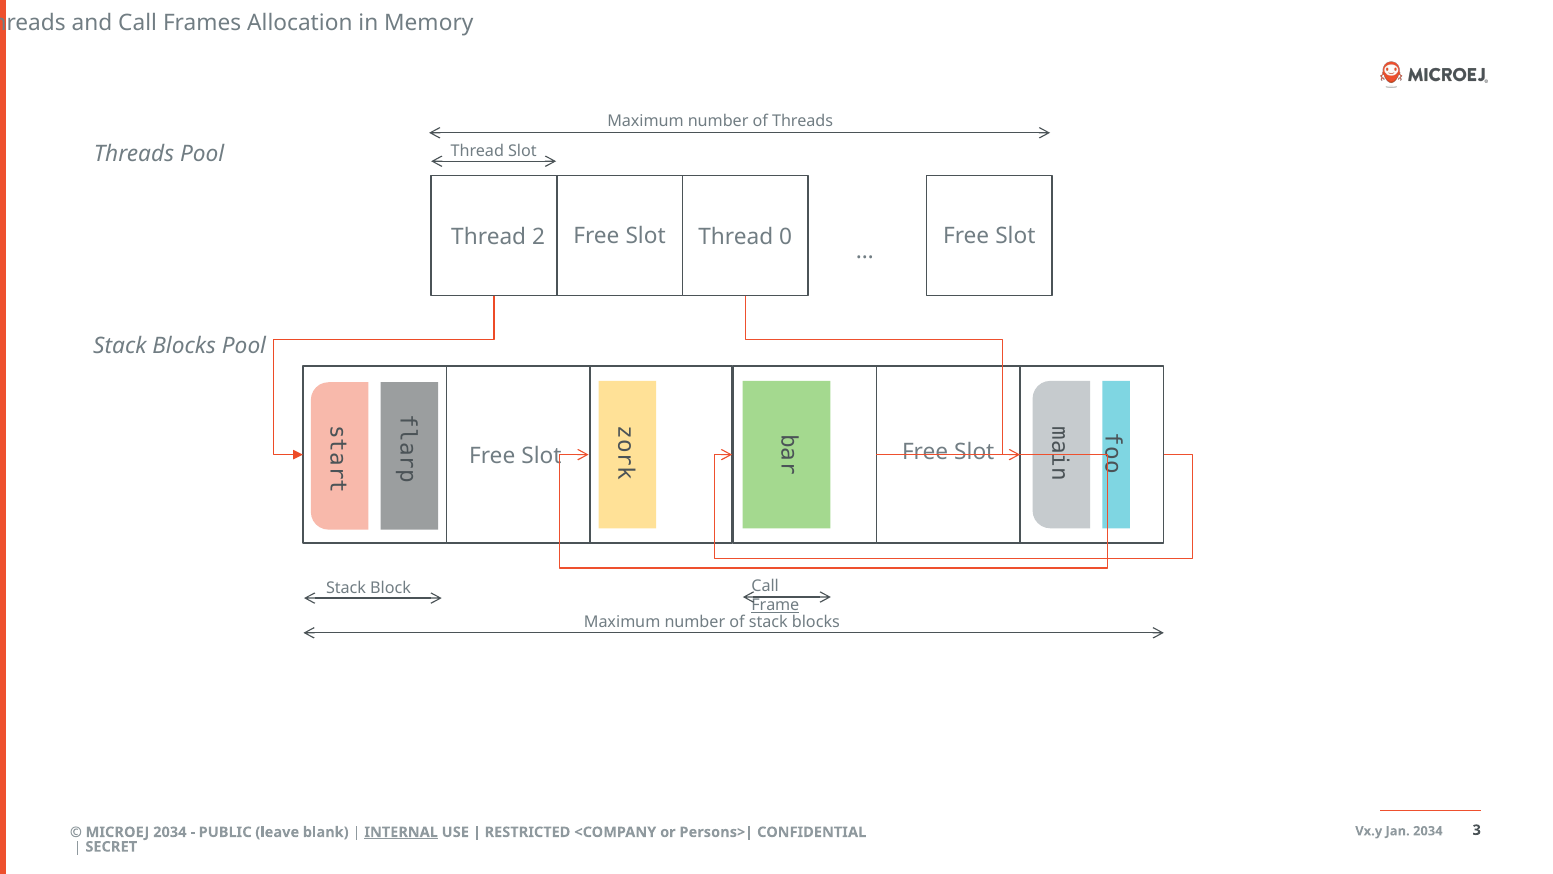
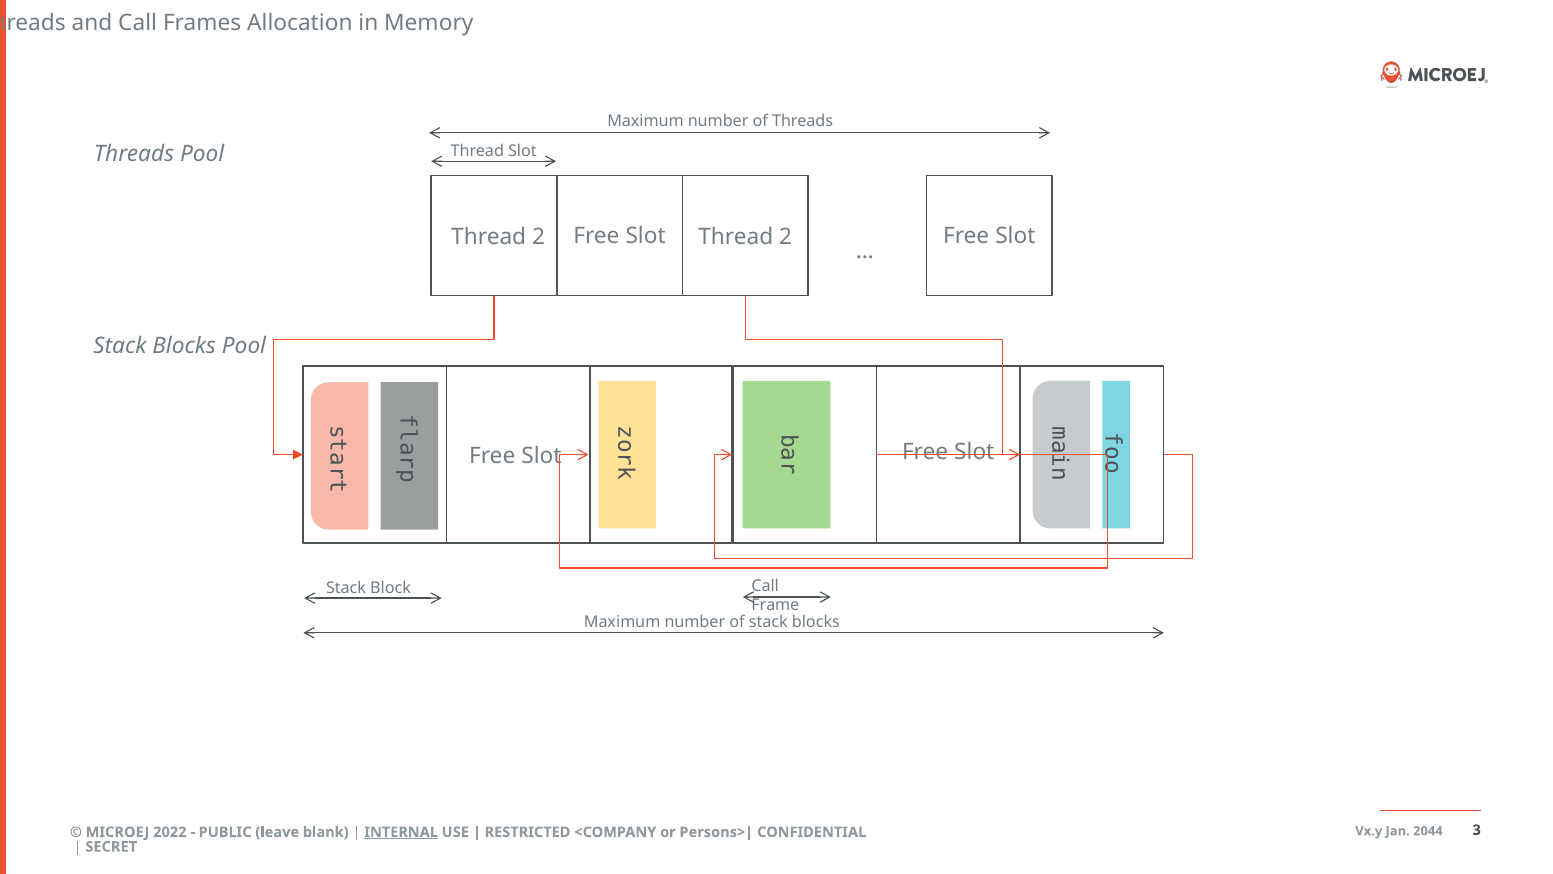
0 at (786, 237): 0 -> 2
Frame underline: present -> none
Jan 2034: 2034 -> 2044
MICROEJ 2034: 2034 -> 2022
